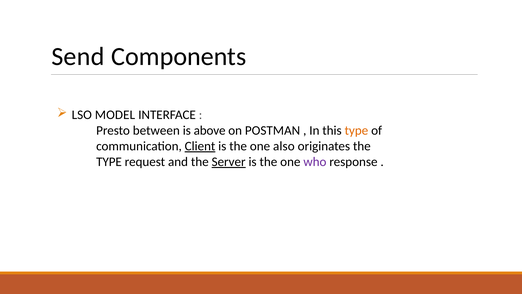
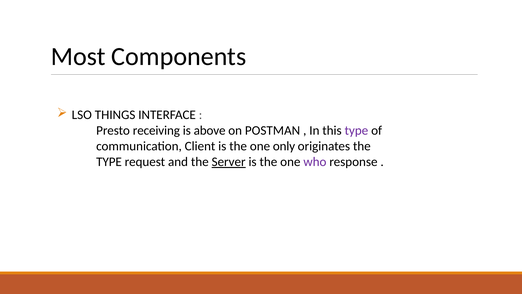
Send: Send -> Most
MODEL: MODEL -> THINGS
between: between -> receiving
type at (356, 130) colour: orange -> purple
Client underline: present -> none
also: also -> only
